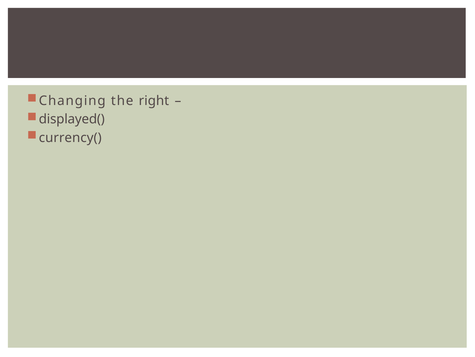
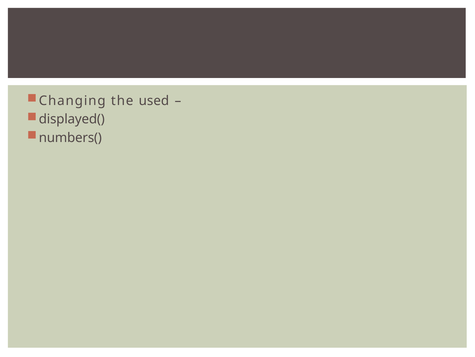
right: right -> used
currency(: currency( -> numbers(
